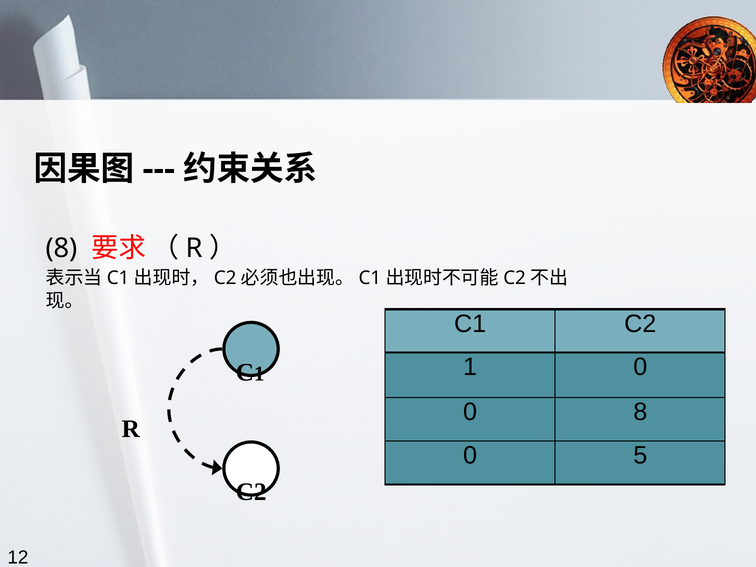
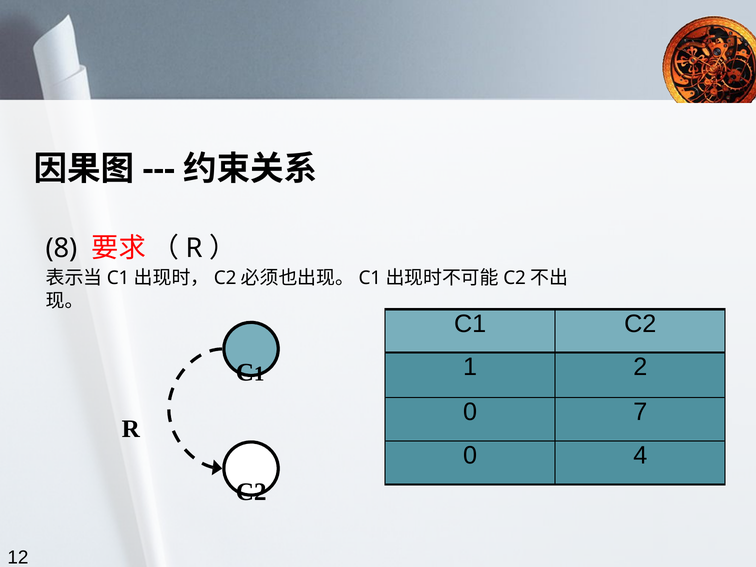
1 0: 0 -> 2
0 8: 8 -> 7
5: 5 -> 4
